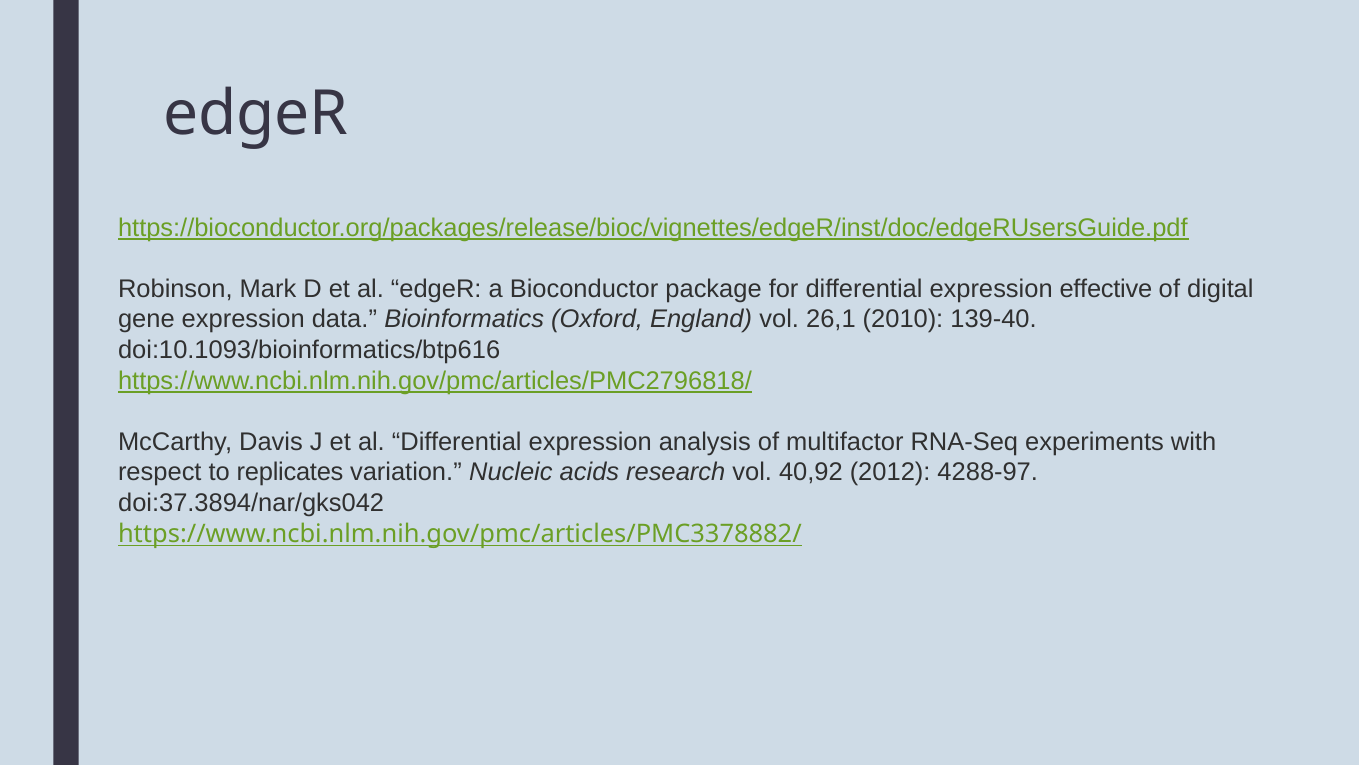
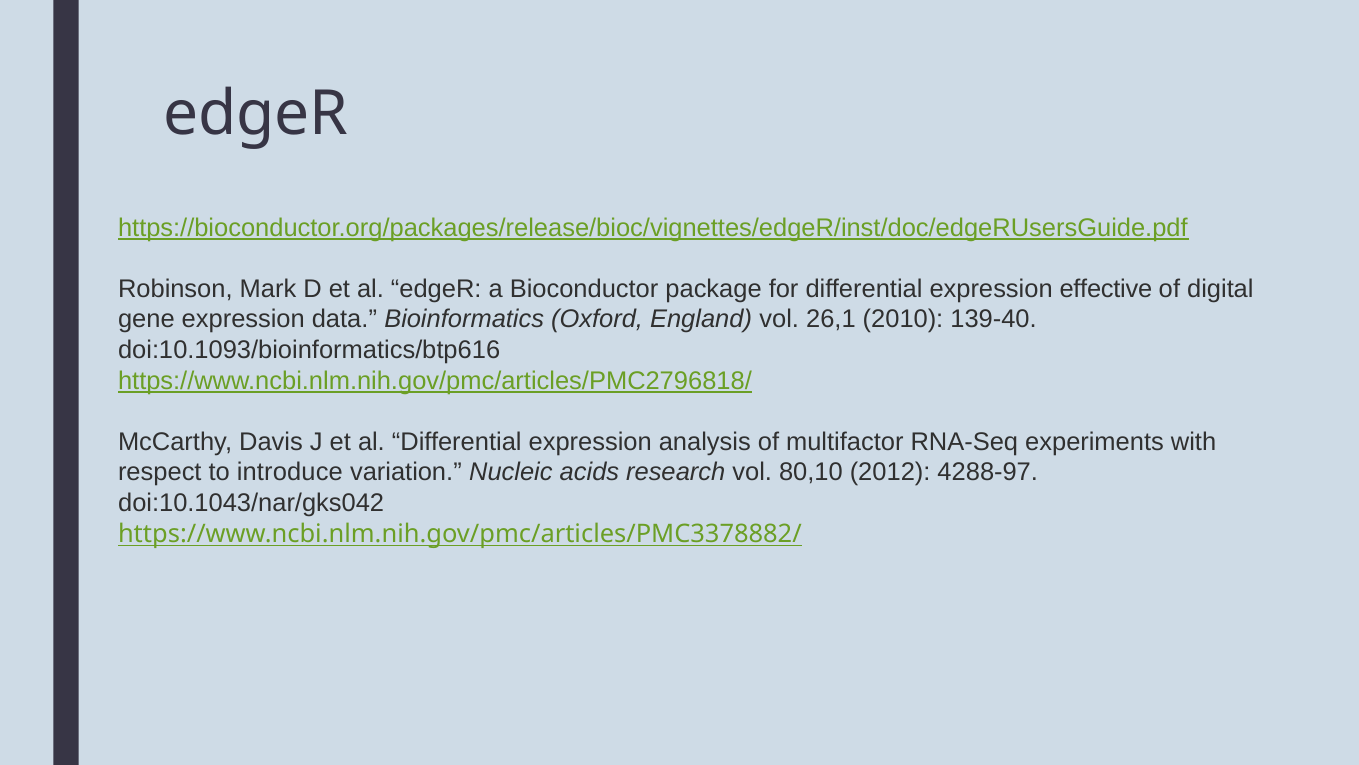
replicates: replicates -> introduce
40,92: 40,92 -> 80,10
doi:37.3894/nar/gks042: doi:37.3894/nar/gks042 -> doi:10.1043/nar/gks042
